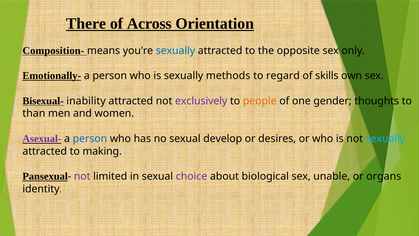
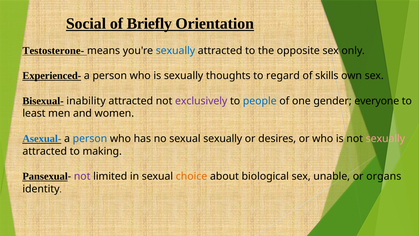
There: There -> Social
Across: Across -> Briefly
Composition-: Composition- -> Testosterone-
Emotionally-: Emotionally- -> Experienced-
methods: methods -> thoughts
people colour: orange -> blue
thoughts: thoughts -> everyone
than: than -> least
Asexual- colour: purple -> blue
sexual develop: develop -> sexually
sexually at (385, 138) colour: light blue -> pink
choice colour: purple -> orange
